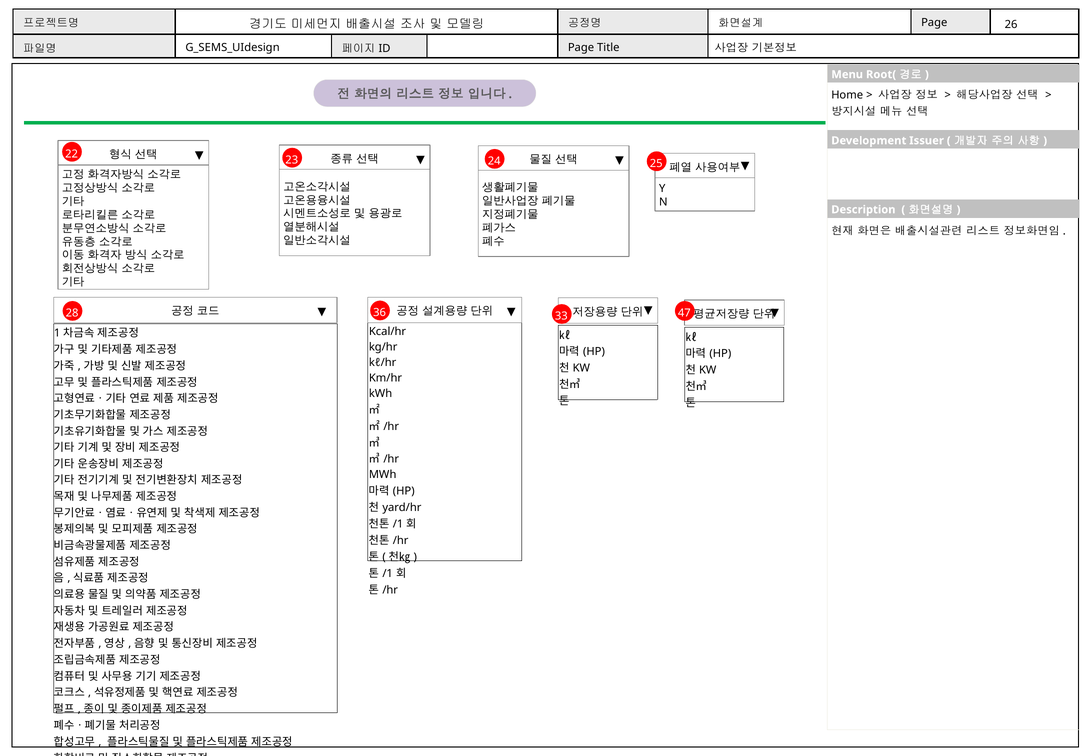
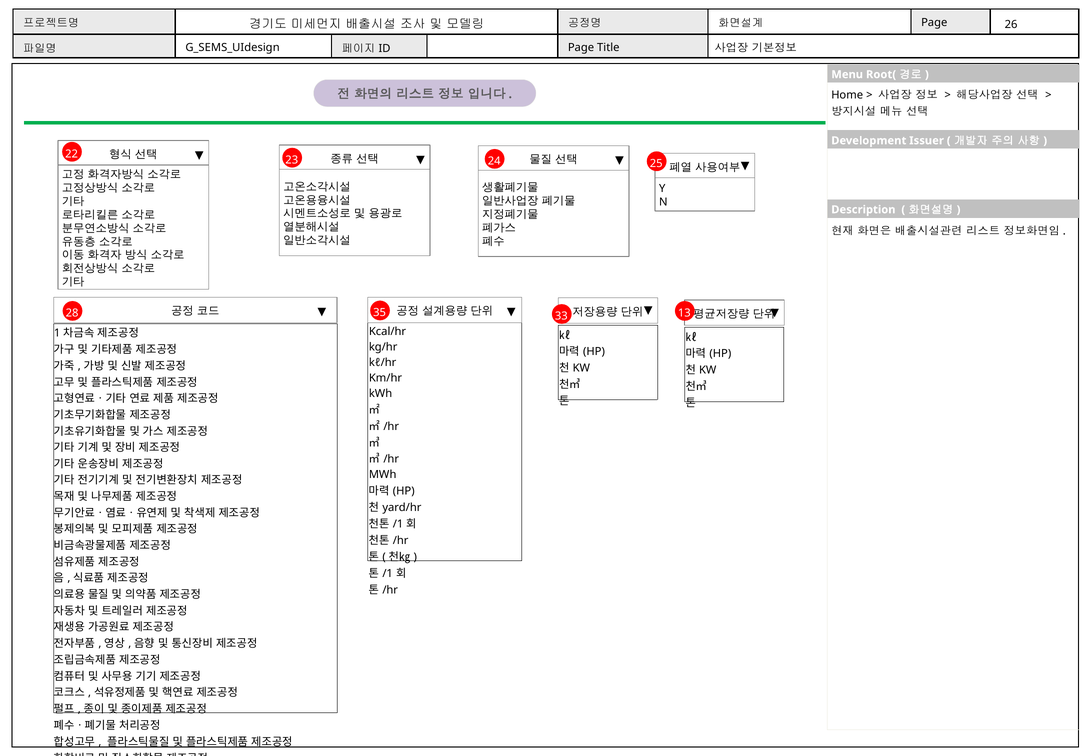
36: 36 -> 35
47: 47 -> 13
